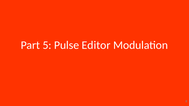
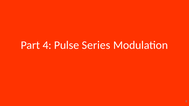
5: 5 -> 4
Editor: Editor -> Series
